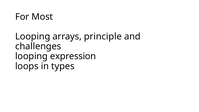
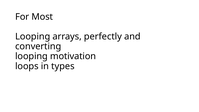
principle: principle -> perfectly
challenges: challenges -> converting
expression: expression -> motivation
